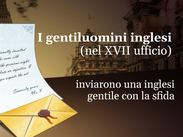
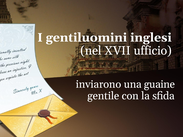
una inglesi: inglesi -> guaine
